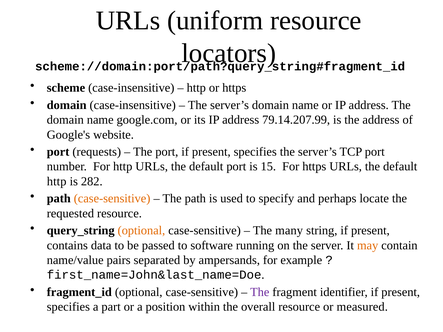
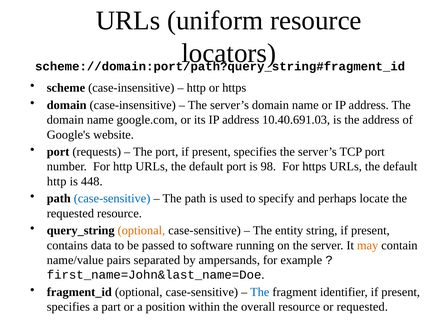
79.14.207.99: 79.14.207.99 -> 10.40.691.03
15: 15 -> 98
282: 282 -> 448
case-sensitive at (112, 199) colour: orange -> blue
many: many -> entity
The at (260, 292) colour: purple -> blue
or measured: measured -> requested
